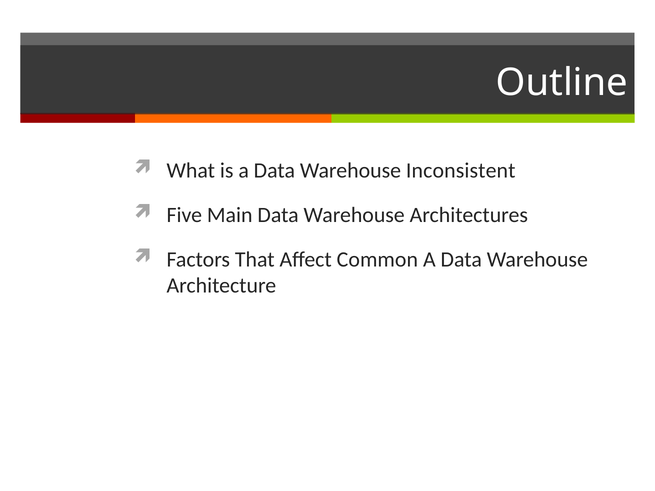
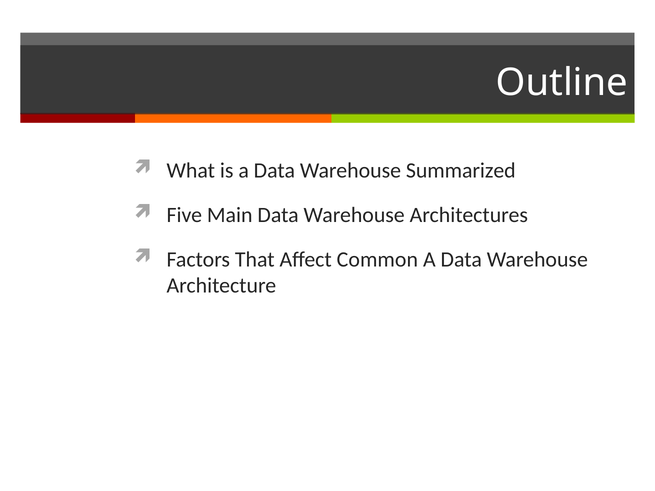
Inconsistent: Inconsistent -> Summarized
